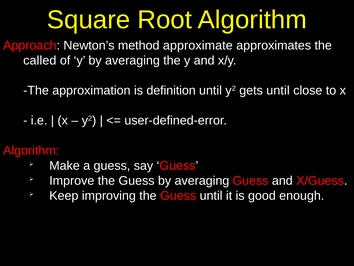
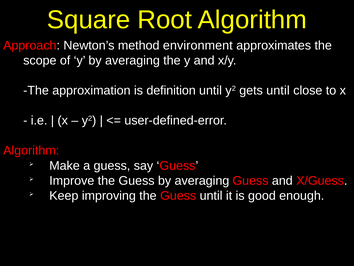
approximate: approximate -> environment
called: called -> scope
